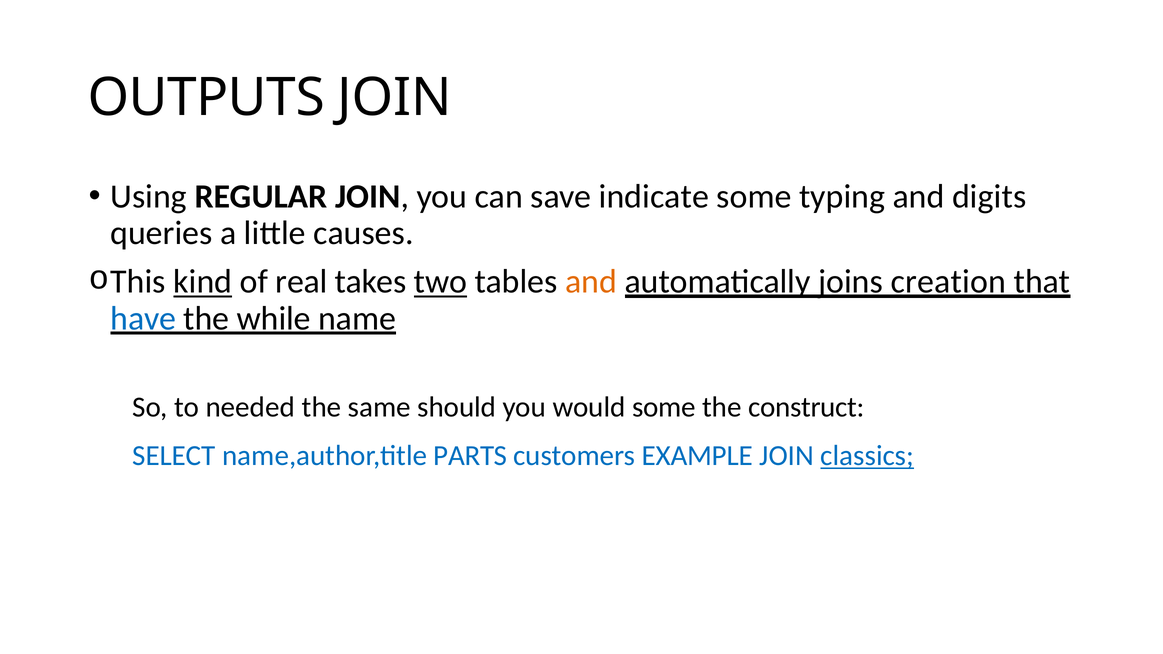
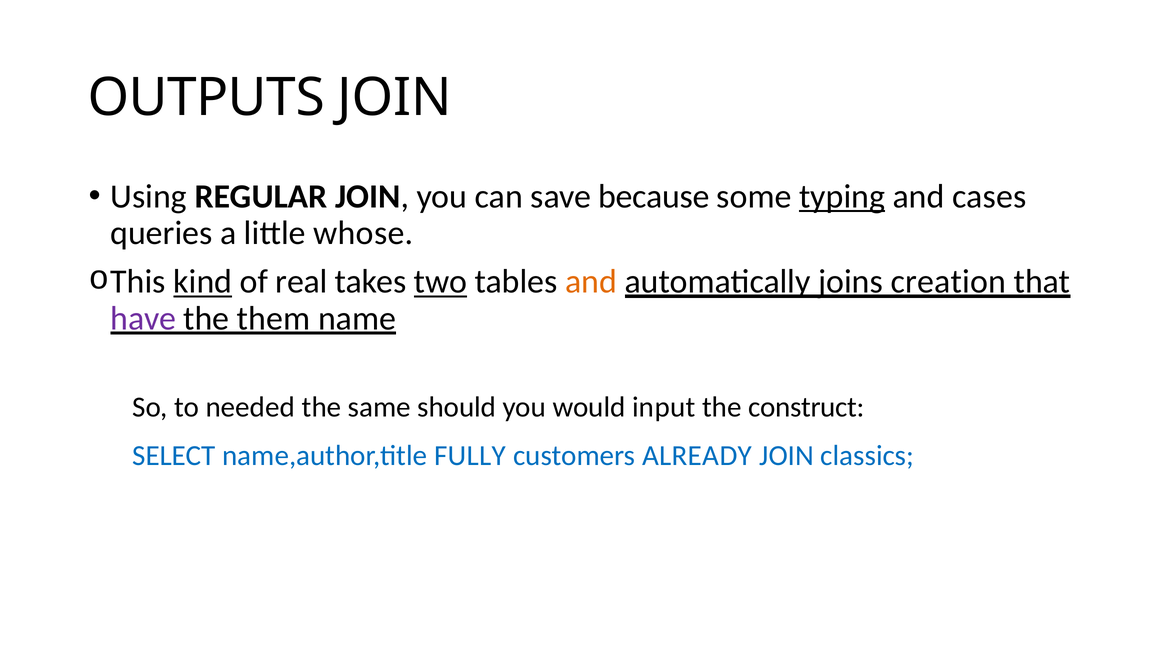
indicate: indicate -> because
typing underline: none -> present
digits: digits -> cases
causes: causes -> whose
have colour: blue -> purple
while: while -> them
would some: some -> input
PARTS: PARTS -> FULLY
EXAMPLE: EXAMPLE -> ALREADY
classics underline: present -> none
